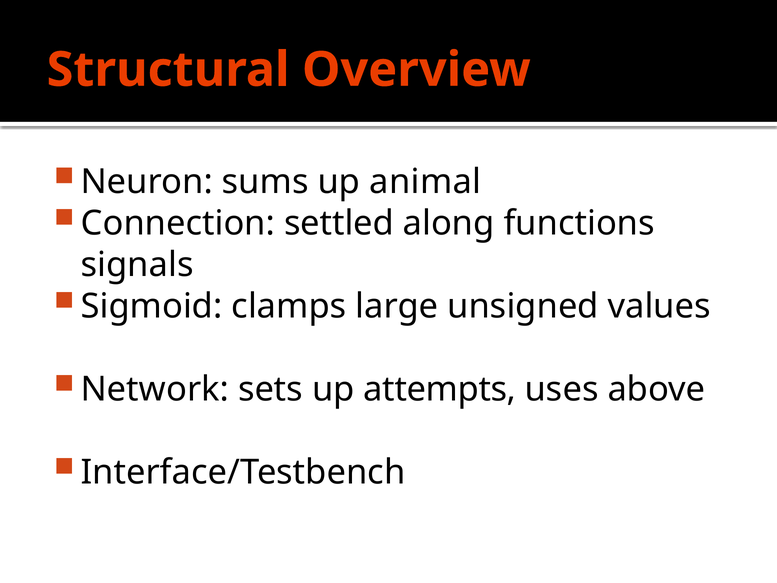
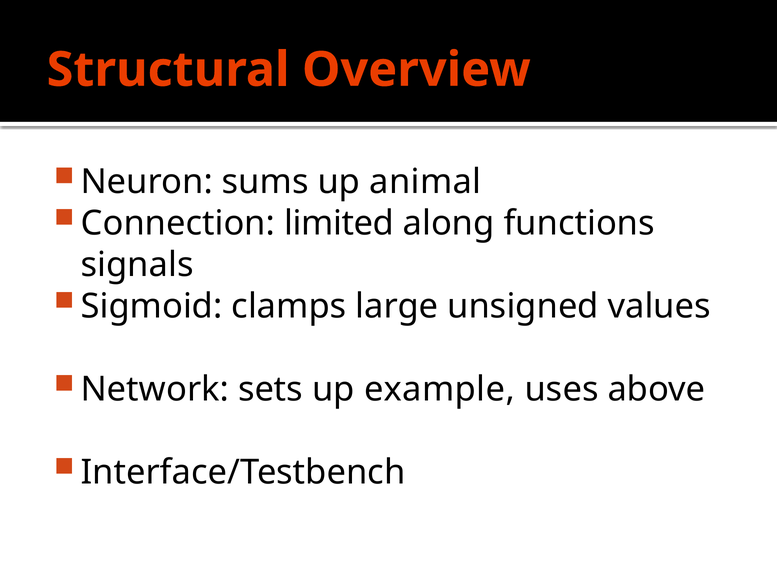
settled: settled -> limited
attempts: attempts -> example
